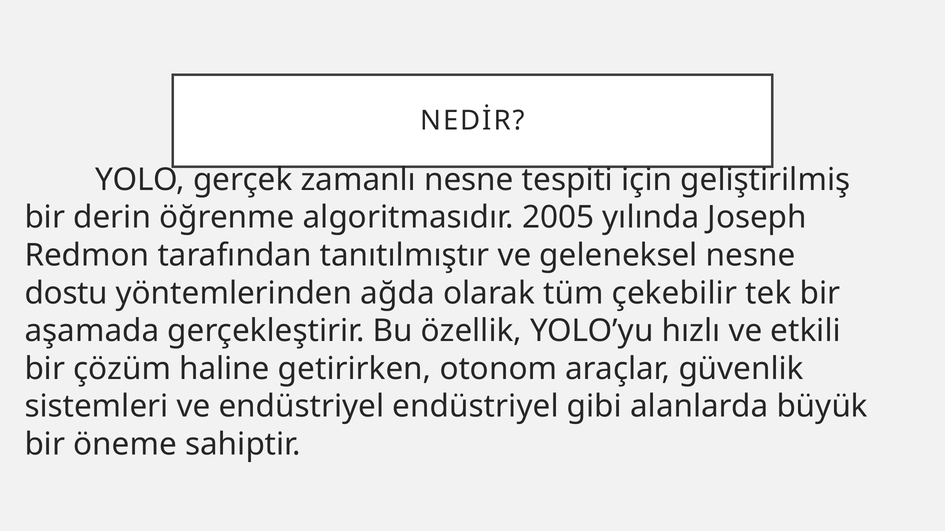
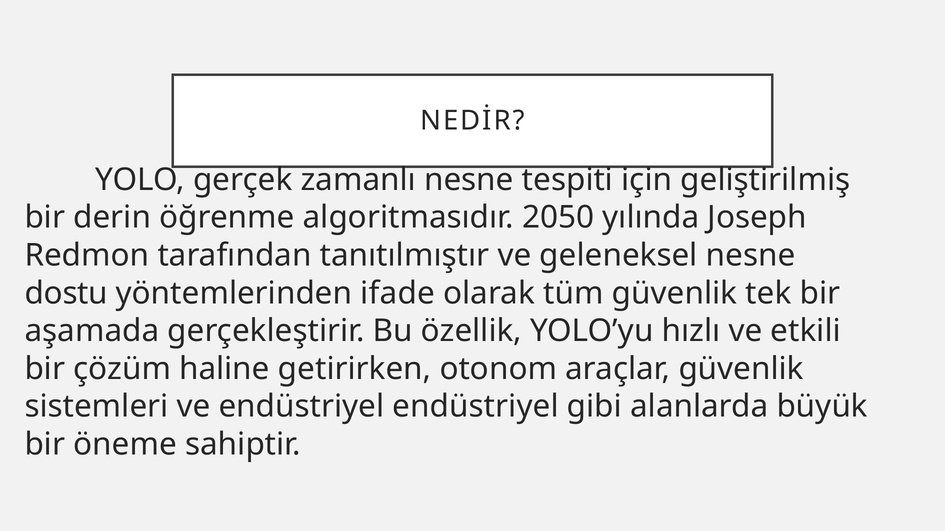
2005: 2005 -> 2050
ağda: ağda -> ifade
tüm çekebilir: çekebilir -> güvenlik
